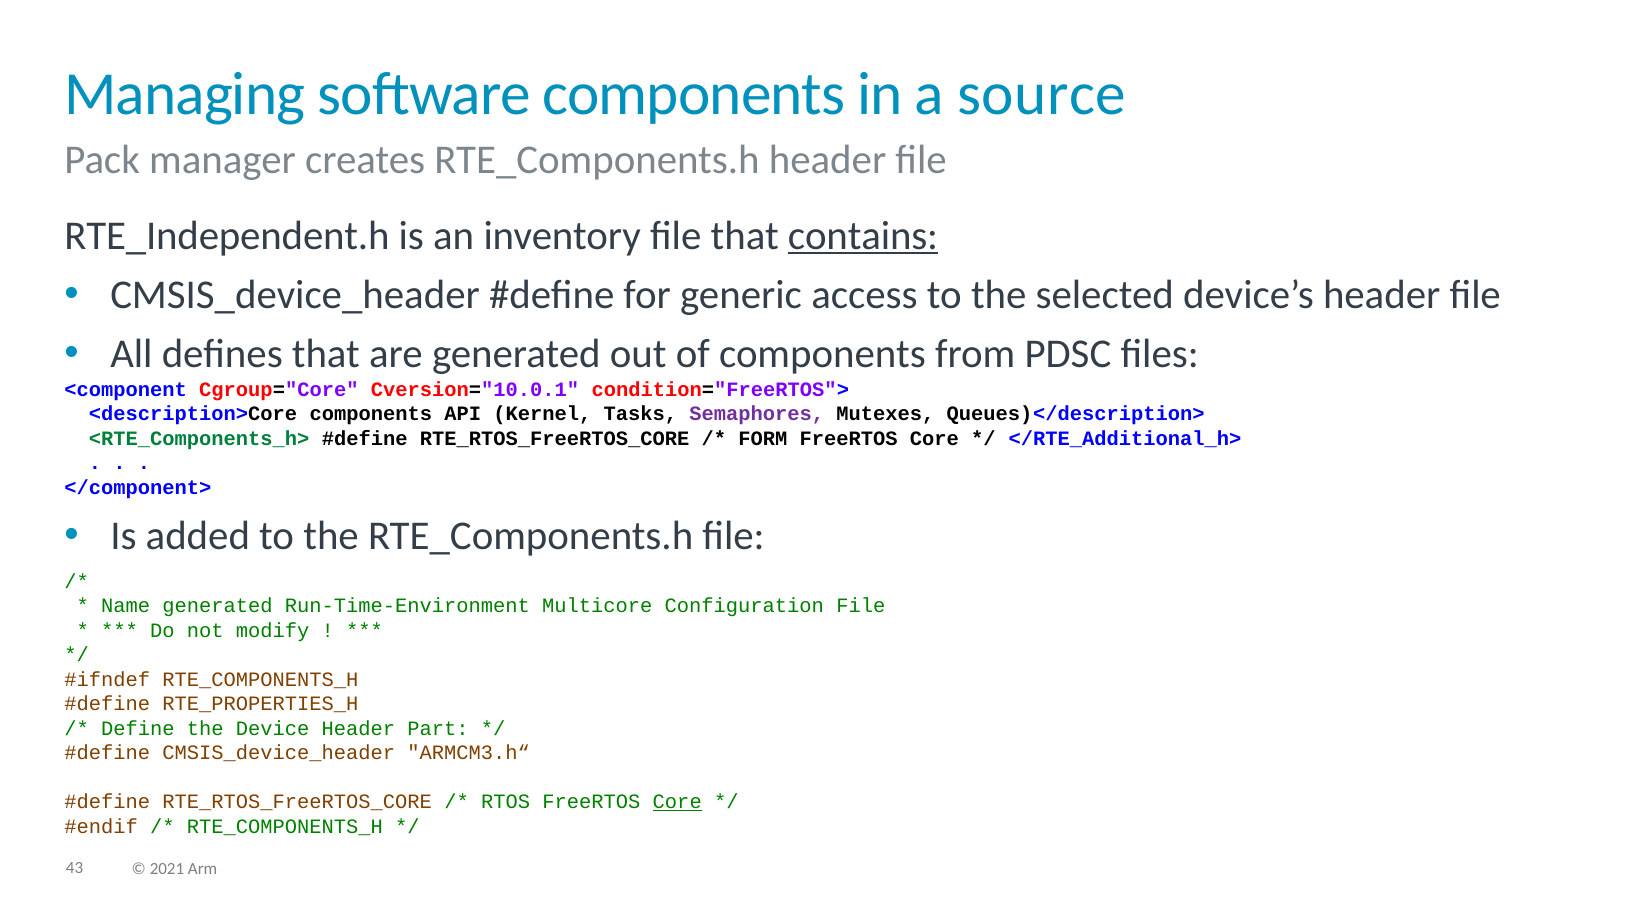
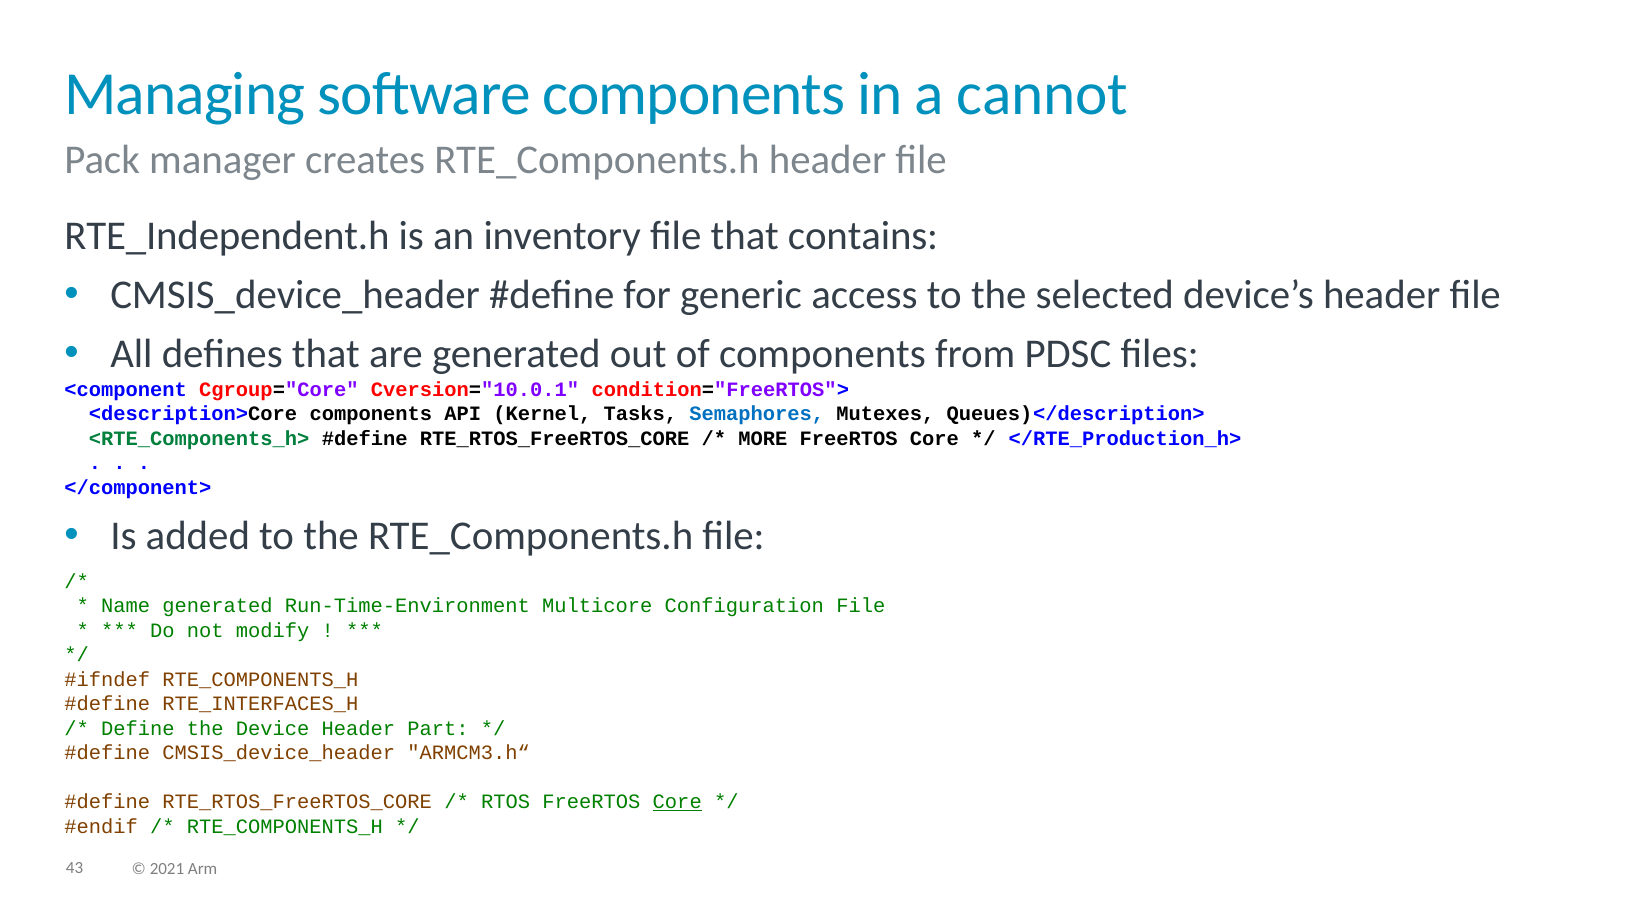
source: source -> cannot
contains underline: present -> none
Semaphores colour: purple -> blue
FORM: FORM -> MORE
</RTE_Additional_h>: </RTE_Additional_h> -> </RTE_Production_h>
RTE_PROPERTIES_H: RTE_PROPERTIES_H -> RTE_INTERFACES_H
